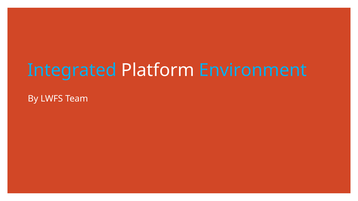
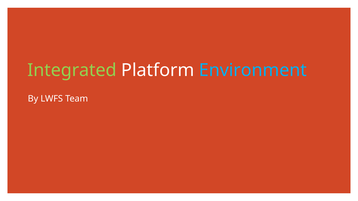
Integrated colour: light blue -> light green
